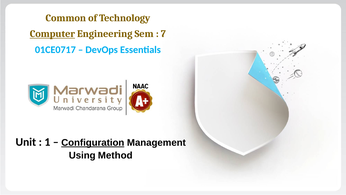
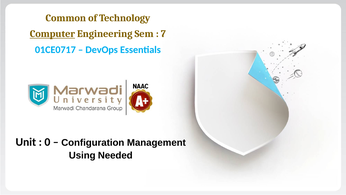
1: 1 -> 0
Configuration underline: present -> none
Method: Method -> Needed
